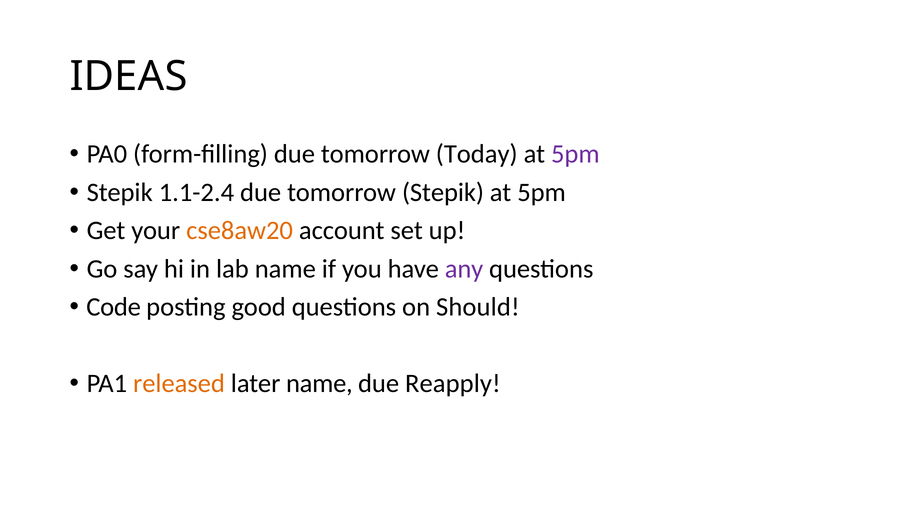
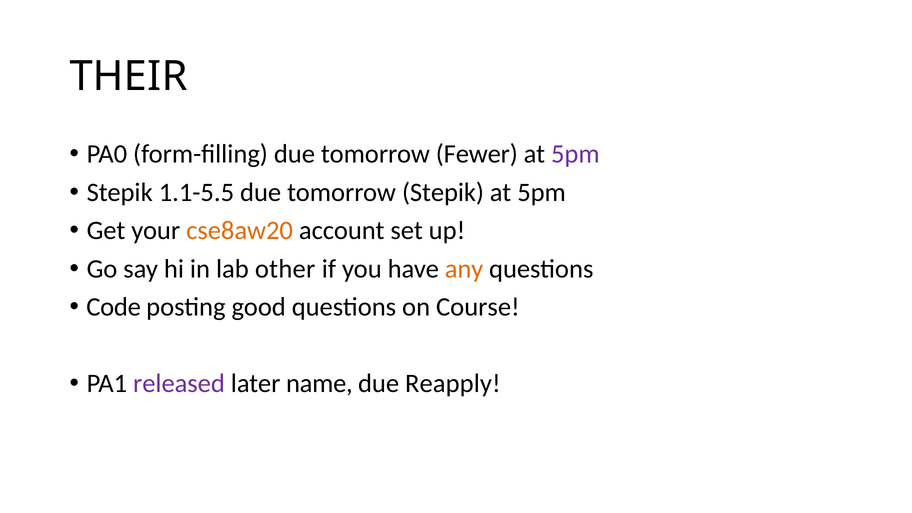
IDEAS: IDEAS -> THEIR
Today: Today -> Fewer
1.1-2.4: 1.1-2.4 -> 1.1-5.5
lab name: name -> other
any colour: purple -> orange
Should: Should -> Course
released colour: orange -> purple
